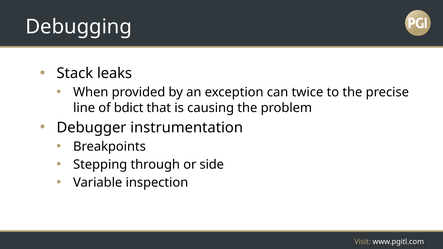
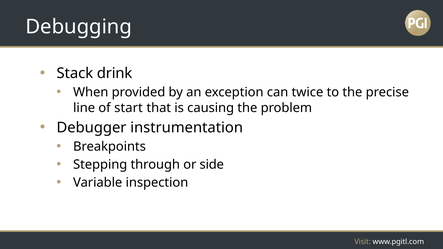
leaks: leaks -> drink
bdict: bdict -> start
